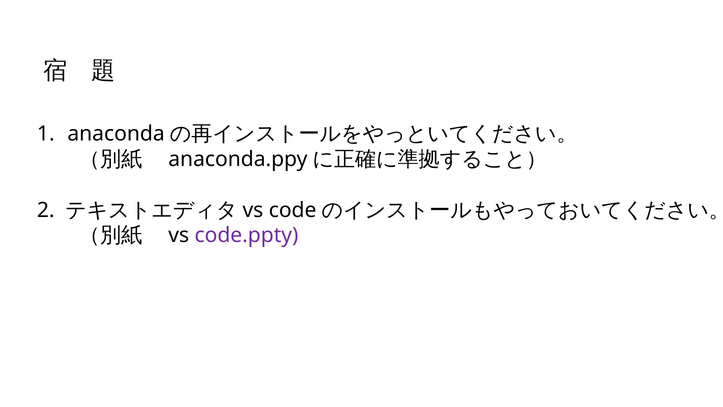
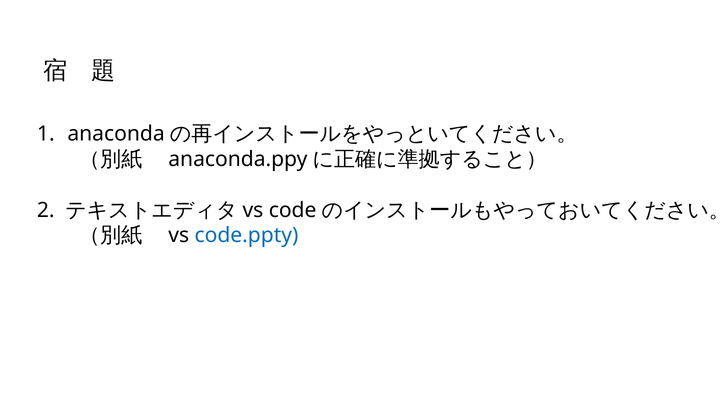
code.ppty colour: purple -> blue
